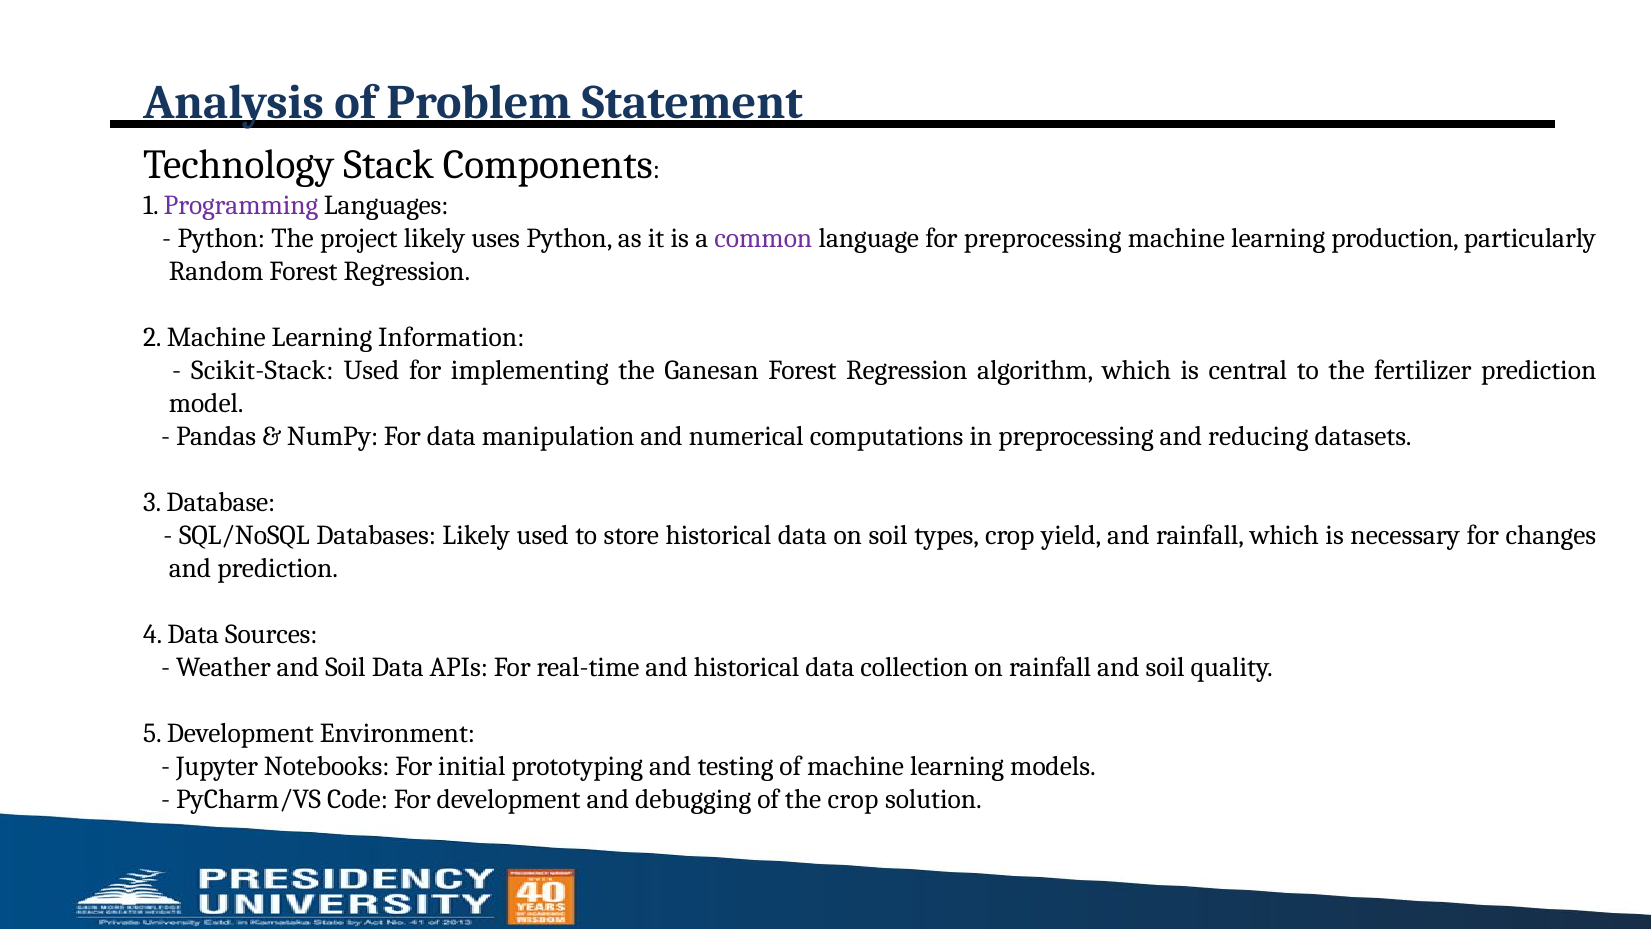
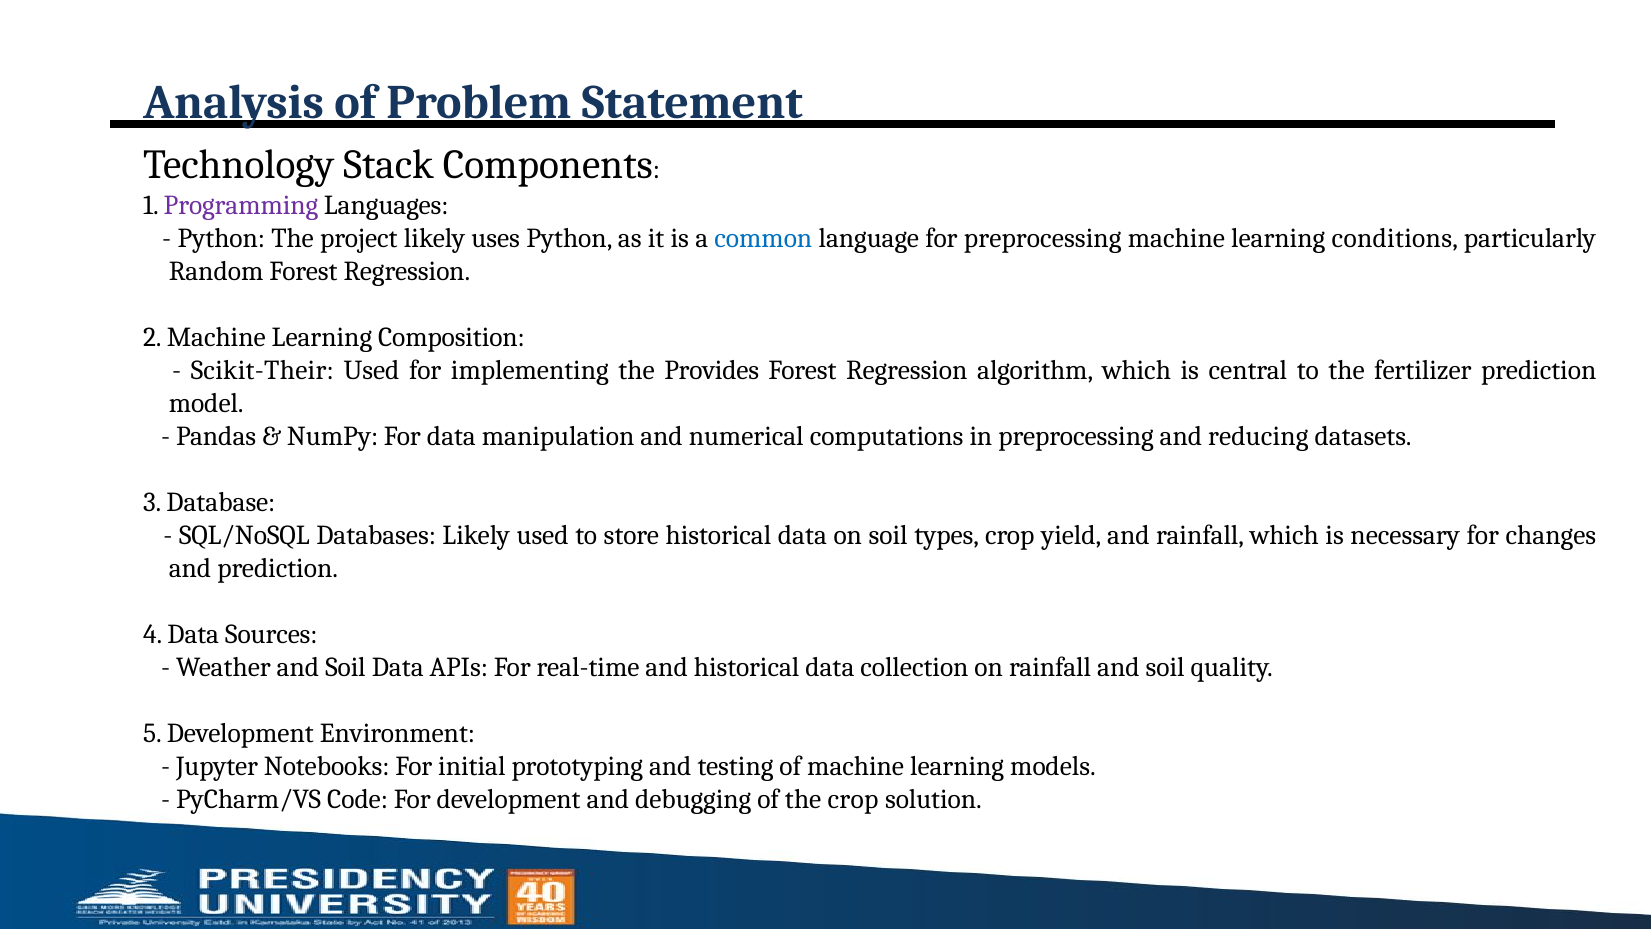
common colour: purple -> blue
production: production -> conditions
Information: Information -> Composition
Scikit-Stack: Scikit-Stack -> Scikit-Their
Ganesan: Ganesan -> Provides
